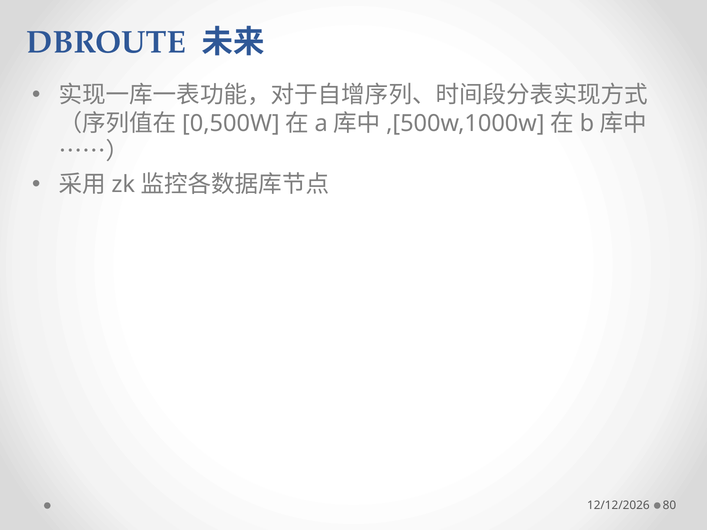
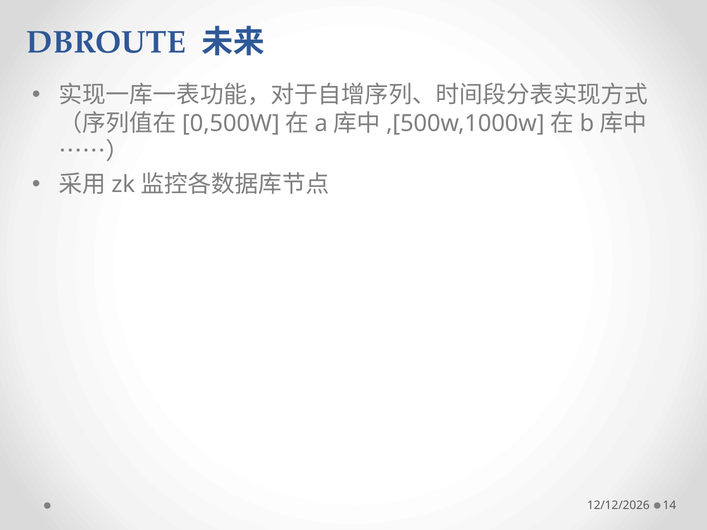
80: 80 -> 14
